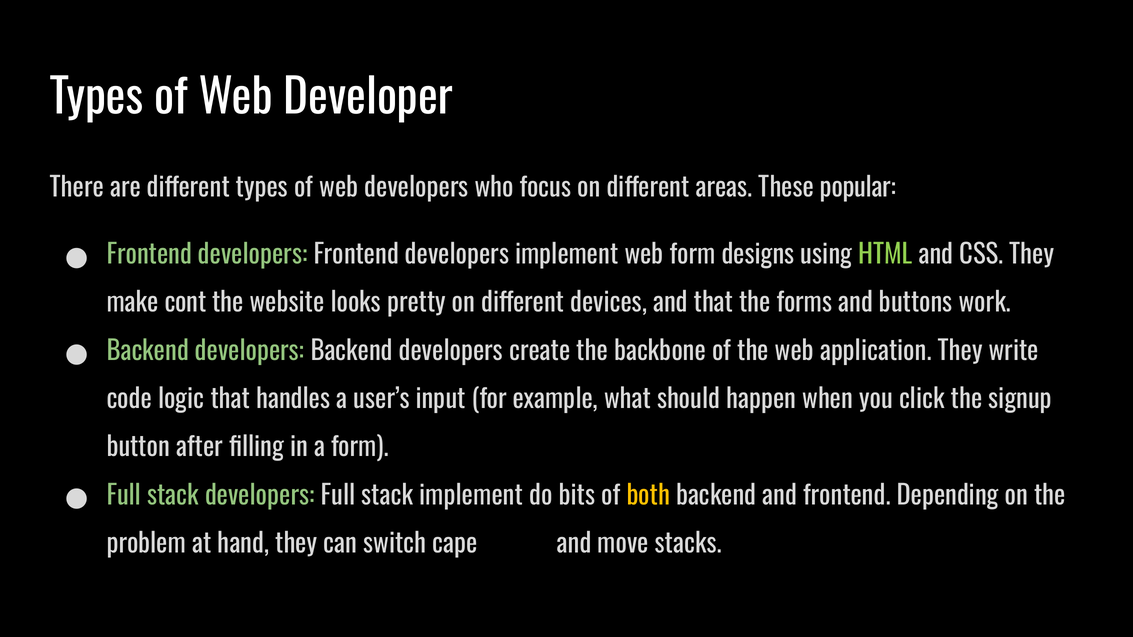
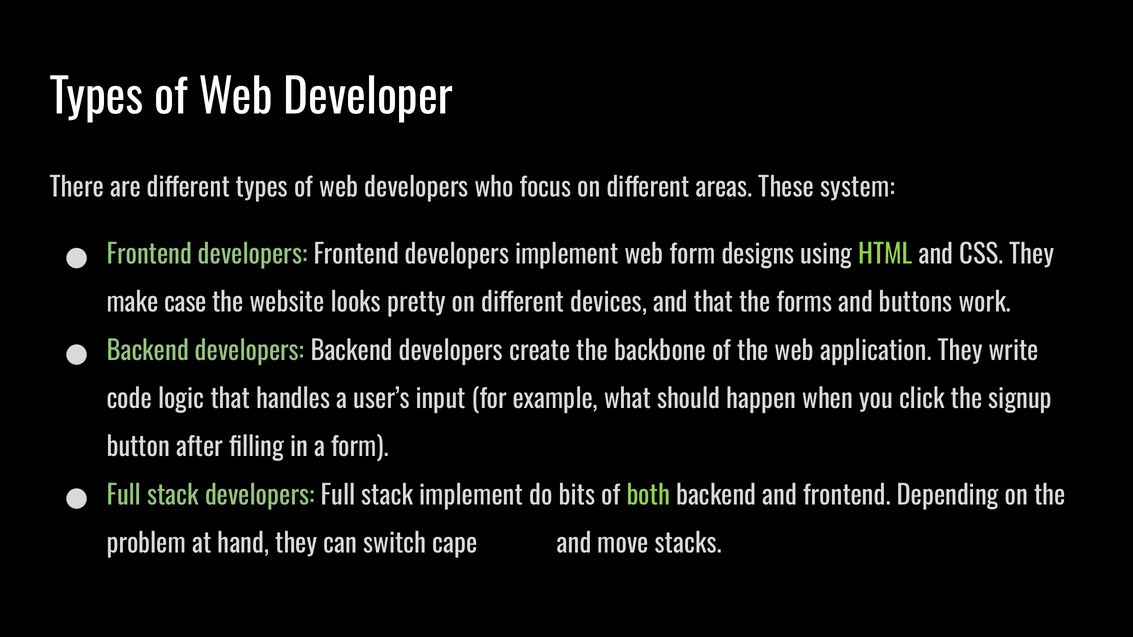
popular: popular -> system
cont: cont -> case
both colour: yellow -> light green
